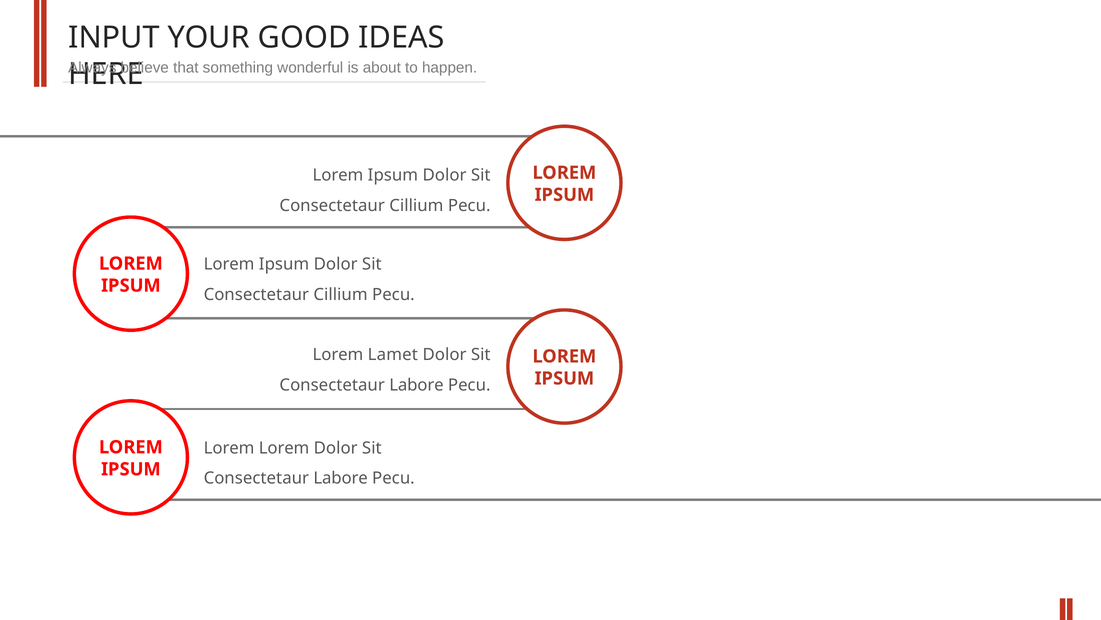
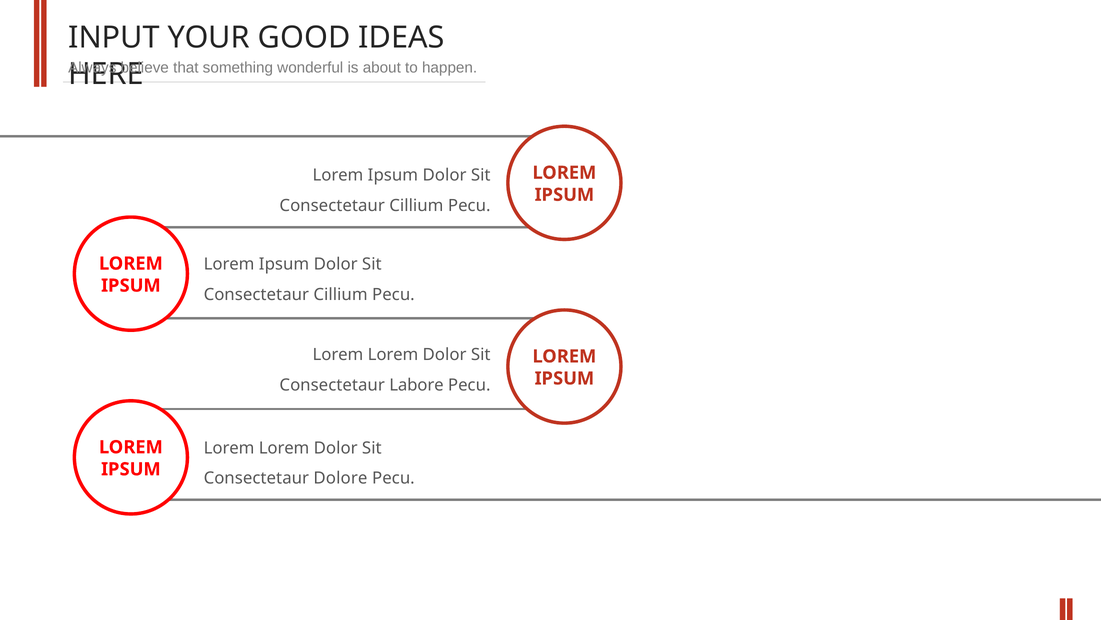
Lamet at (393, 354): Lamet -> Lorem
Labore at (341, 478): Labore -> Dolore
